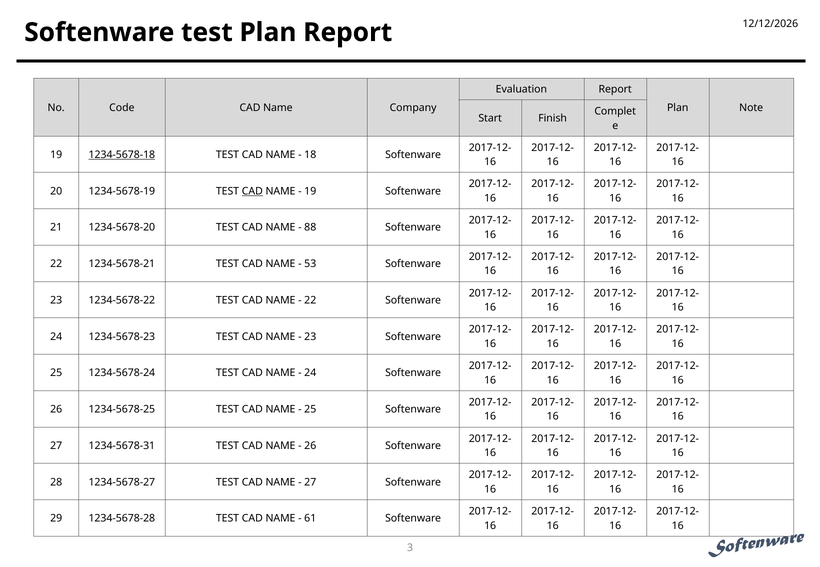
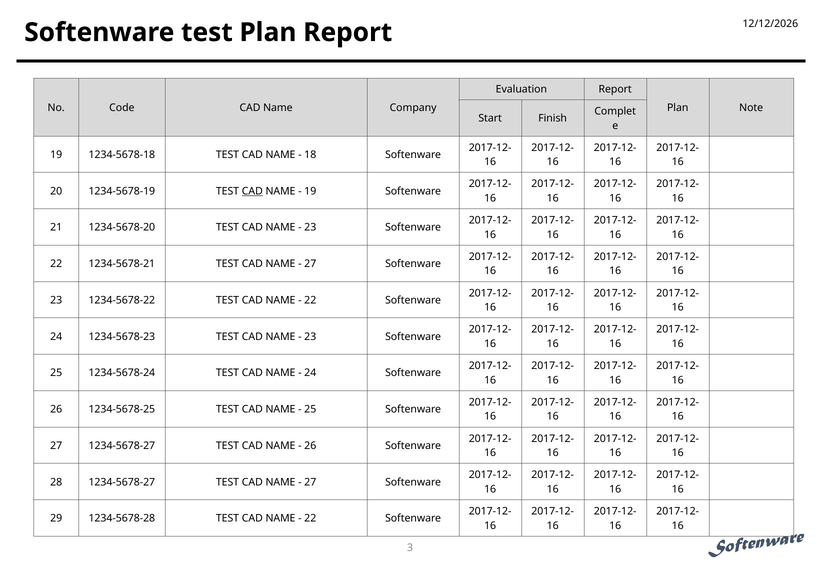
1234-5678-18 underline: present -> none
88 at (310, 228): 88 -> 23
53 at (310, 264): 53 -> 27
27 1234-5678-31: 1234-5678-31 -> 1234-5678-27
61 at (310, 519): 61 -> 22
